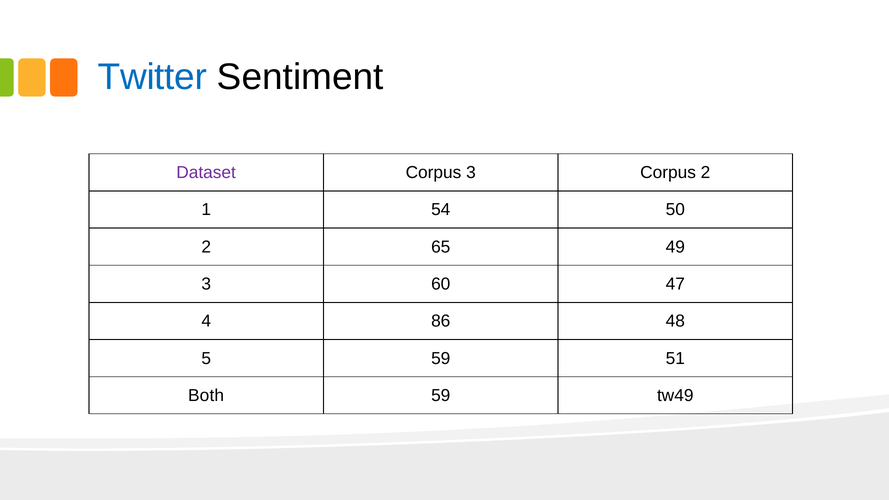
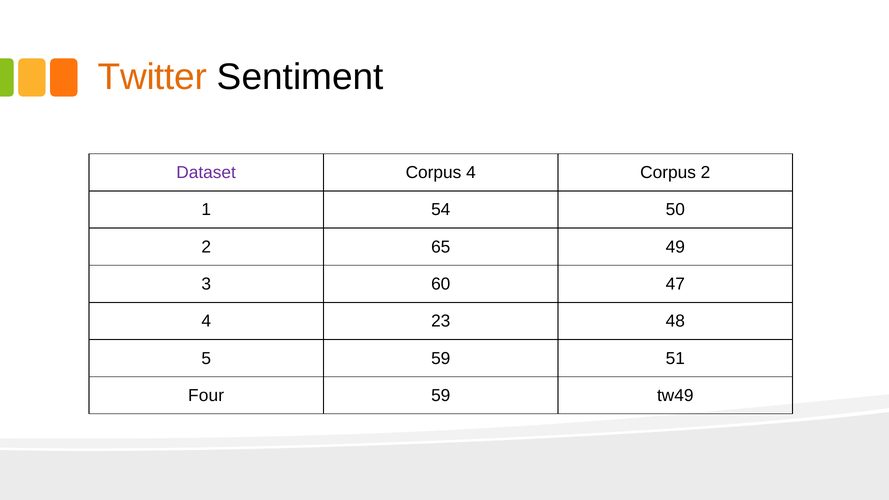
Twitter colour: blue -> orange
Corpus 3: 3 -> 4
86: 86 -> 23
Both: Both -> Four
